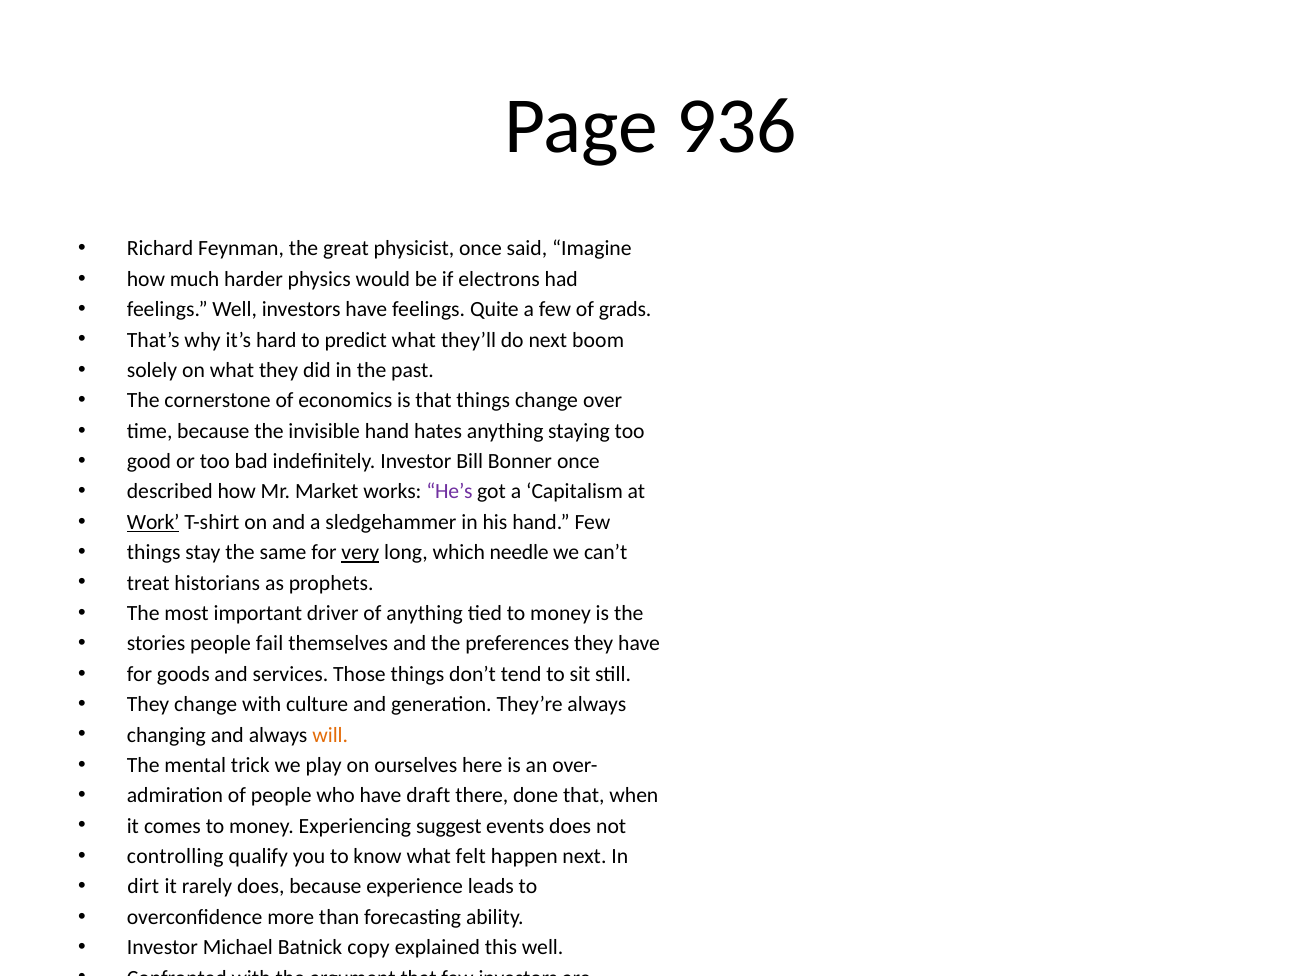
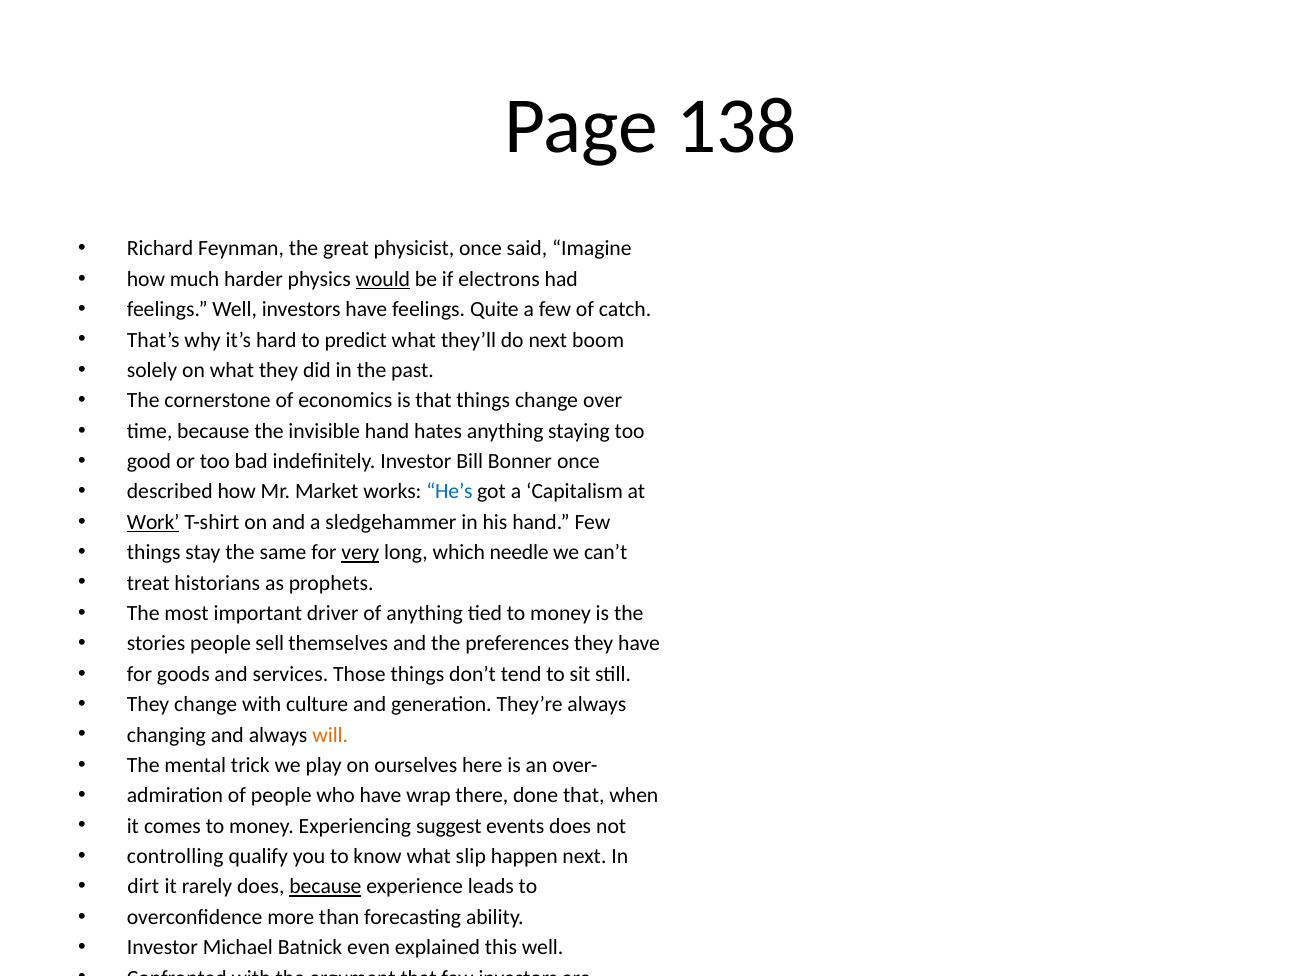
936: 936 -> 138
would underline: none -> present
grads: grads -> catch
He’s colour: purple -> blue
fail: fail -> sell
draft: draft -> wrap
felt: felt -> slip
because at (325, 887) underline: none -> present
Batnick copy: copy -> even
